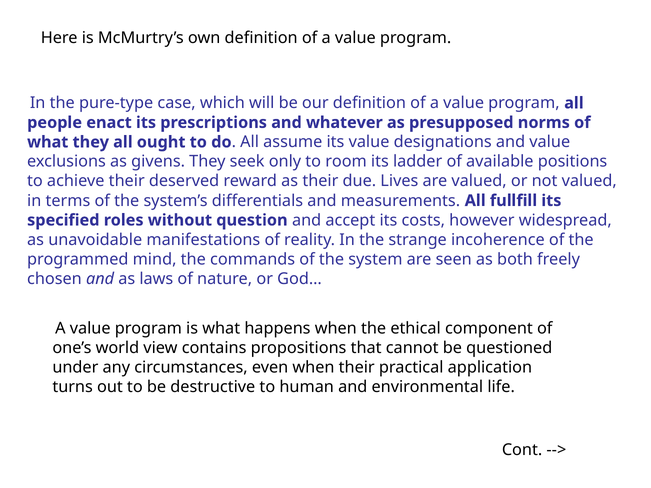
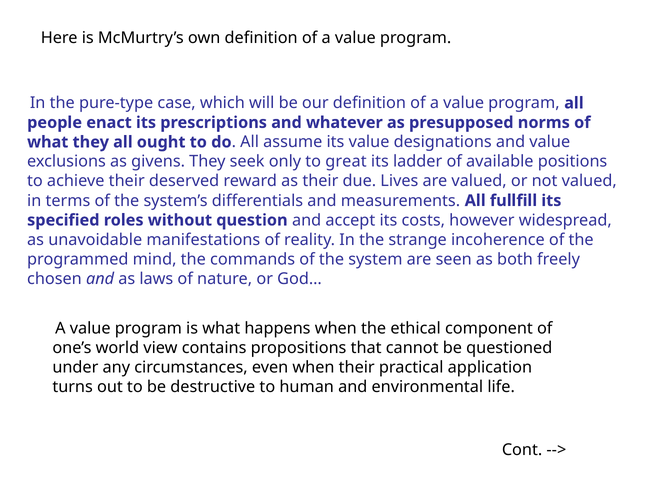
room: room -> great
